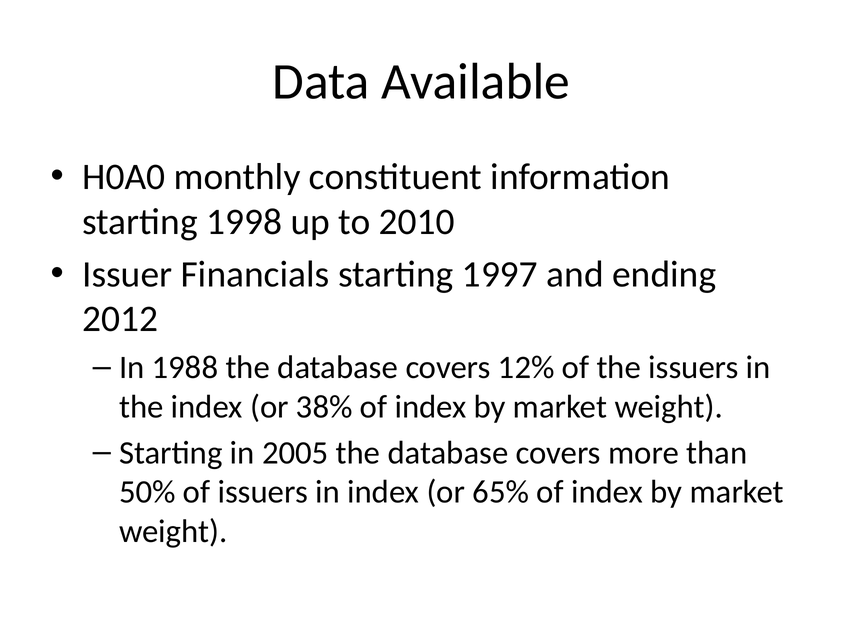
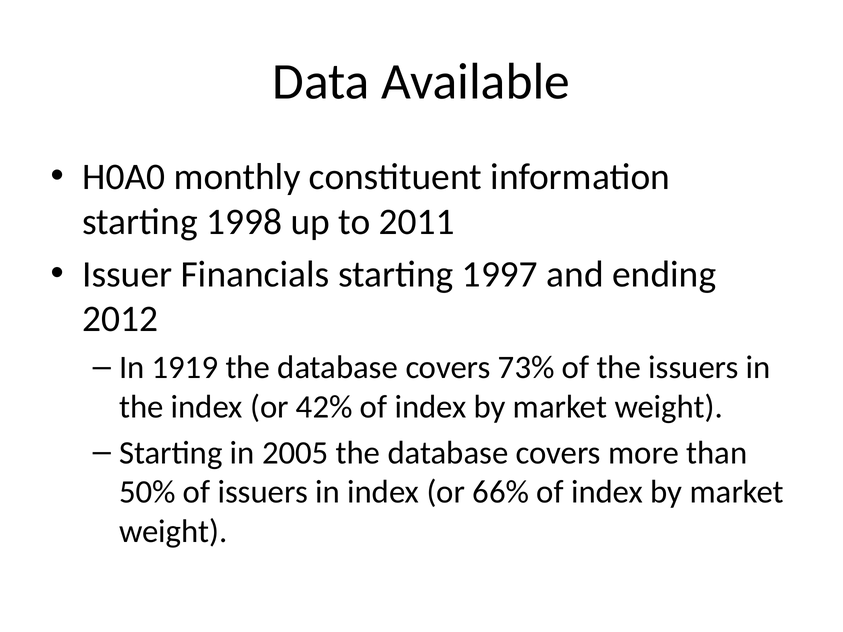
2010: 2010 -> 2011
1988: 1988 -> 1919
12%: 12% -> 73%
38%: 38% -> 42%
65%: 65% -> 66%
